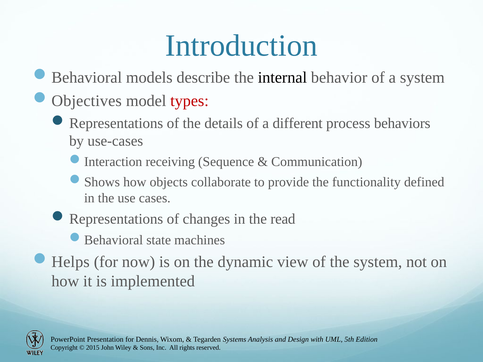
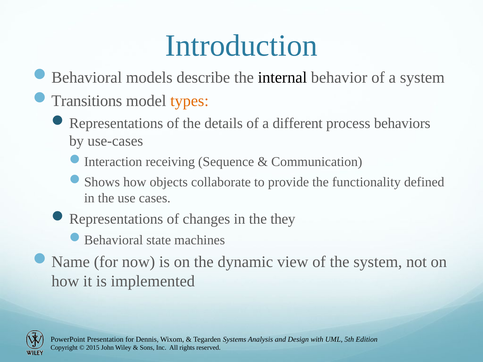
Objectives: Objectives -> Transitions
types colour: red -> orange
read: read -> they
Helps: Helps -> Name
